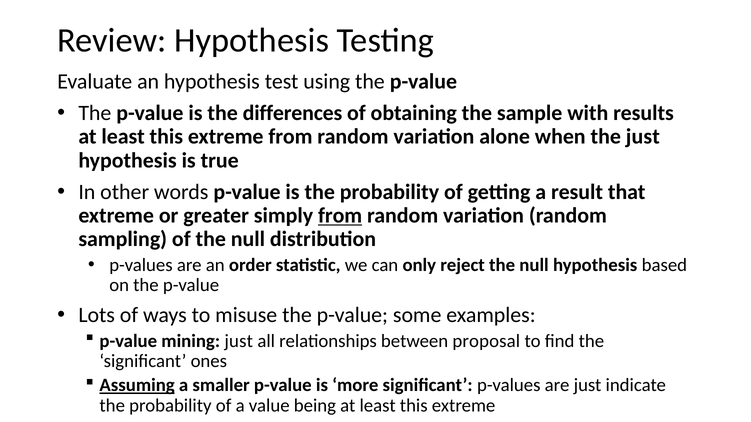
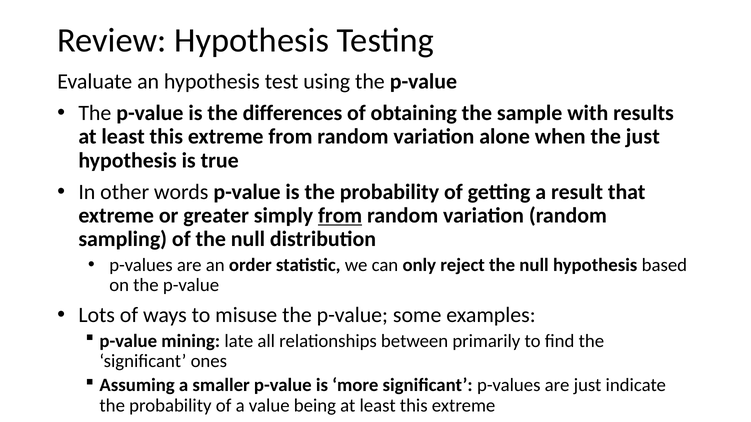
mining just: just -> late
proposal: proposal -> primarily
Assuming underline: present -> none
